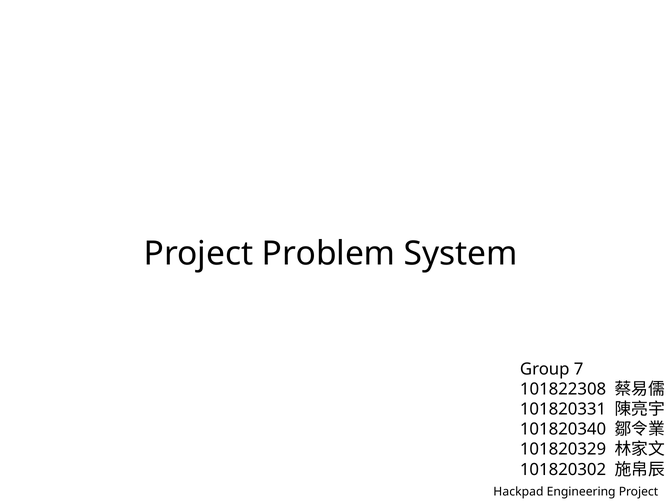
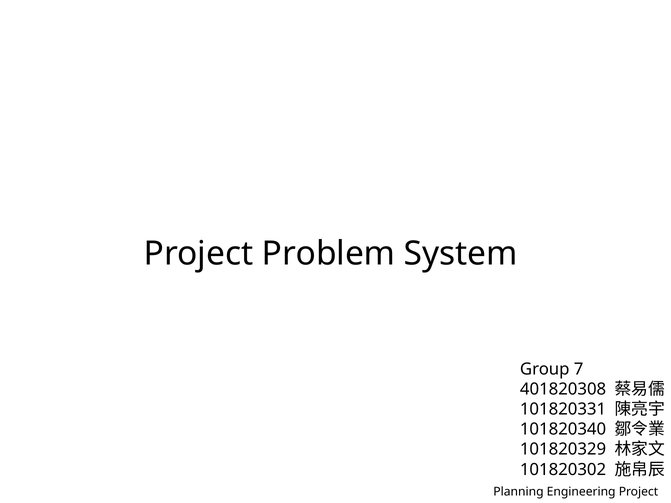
101822308: 101822308 -> 401820308
Hackpad: Hackpad -> Planning
